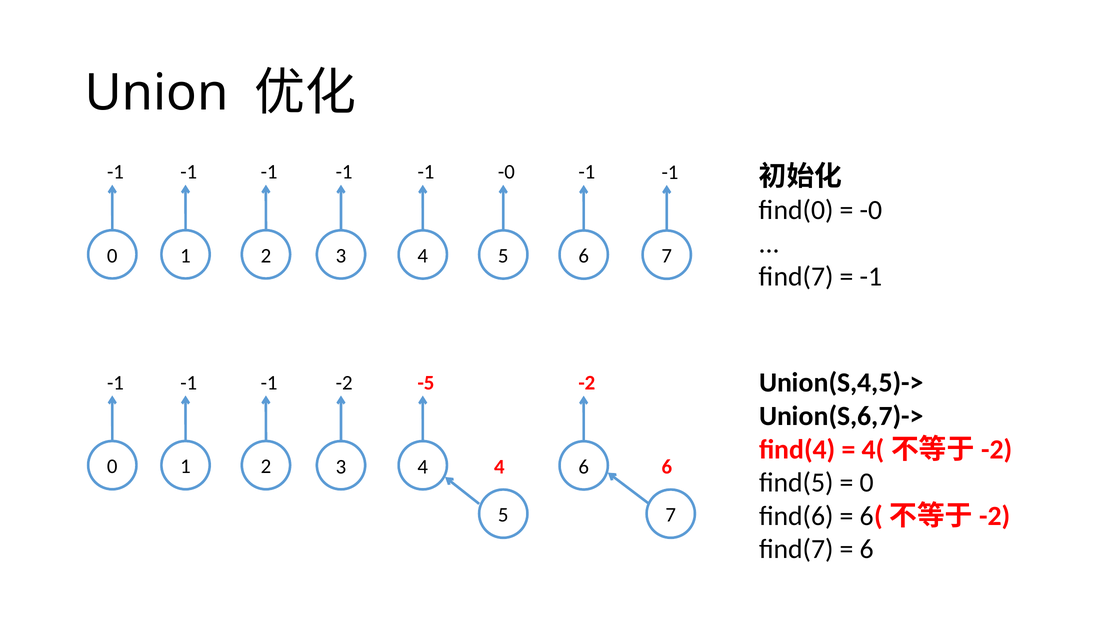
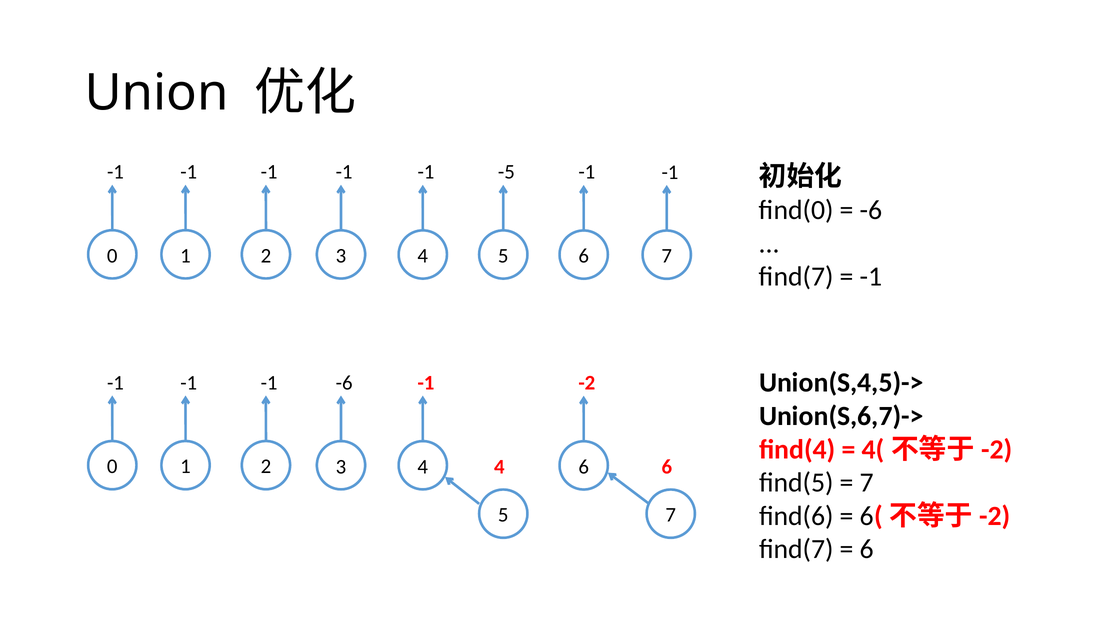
-0 at (506, 172): -0 -> -5
-0 at (871, 210): -0 -> -6
-2 at (344, 383): -2 -> -6
-5 at (426, 383): -5 -> -1
0 at (867, 483): 0 -> 7
